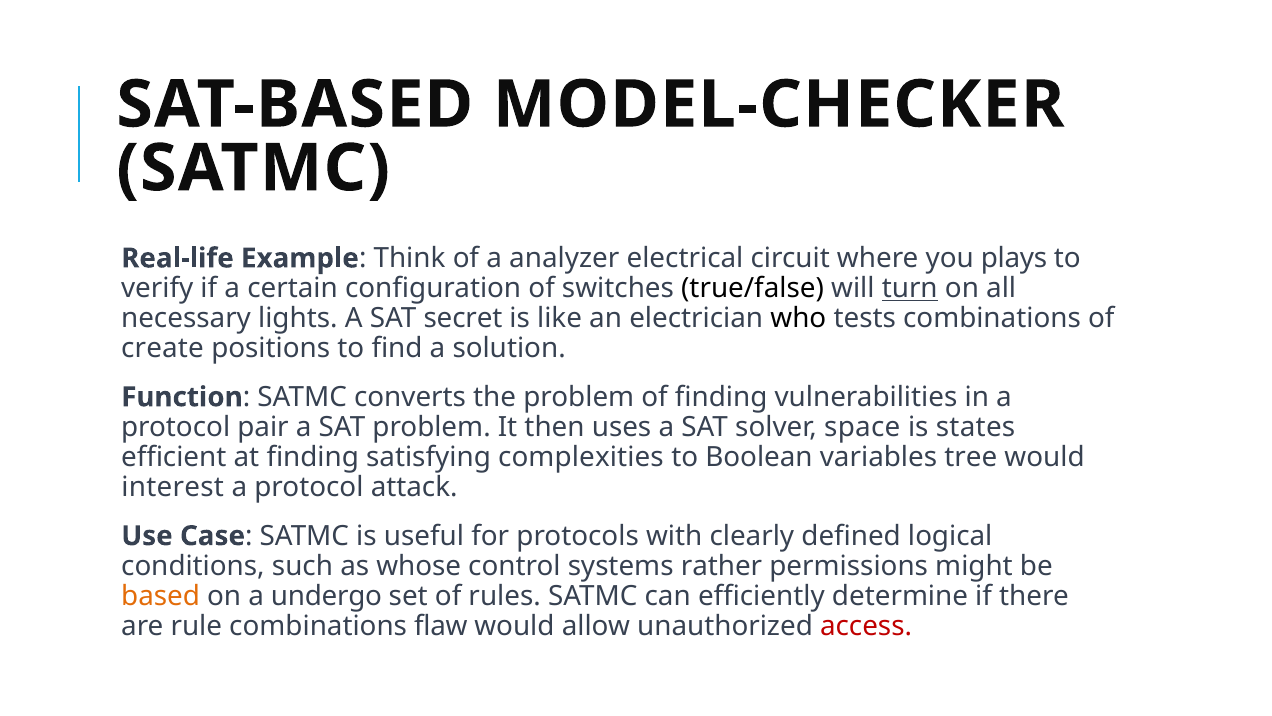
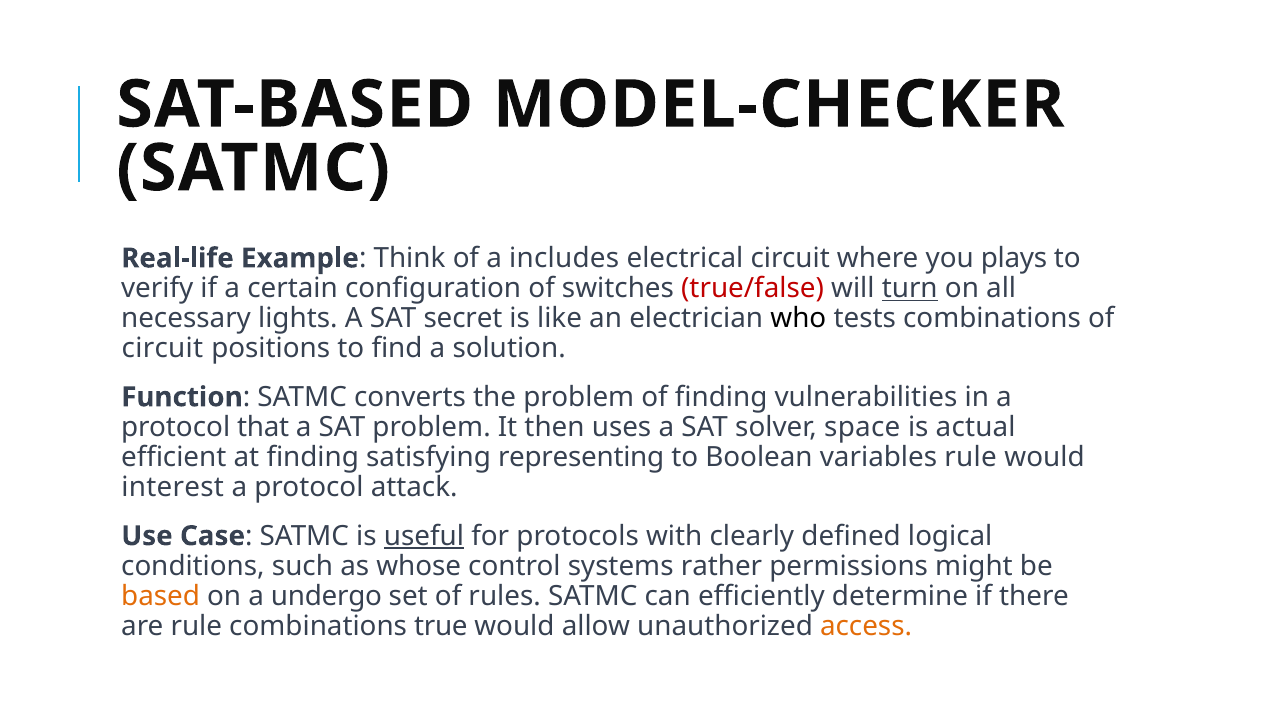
analyzer: analyzer -> includes
true/false colour: black -> red
create at (163, 348): create -> circuit
pair: pair -> that
states: states -> actual
complexities: complexities -> representing
variables tree: tree -> rule
useful underline: none -> present
flaw: flaw -> true
access colour: red -> orange
